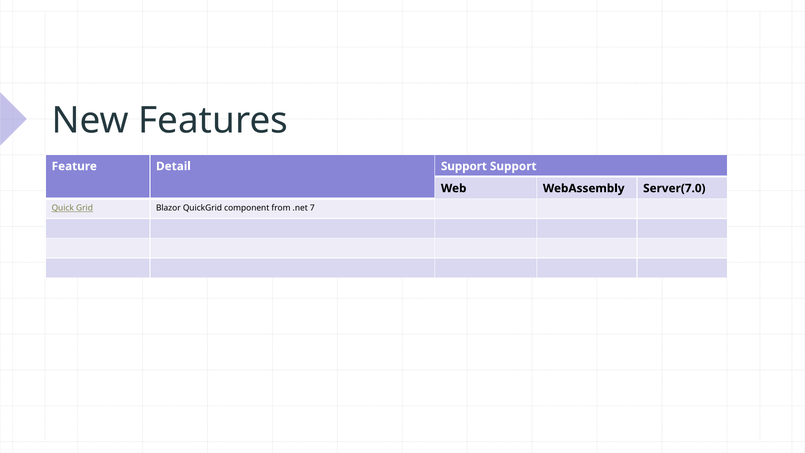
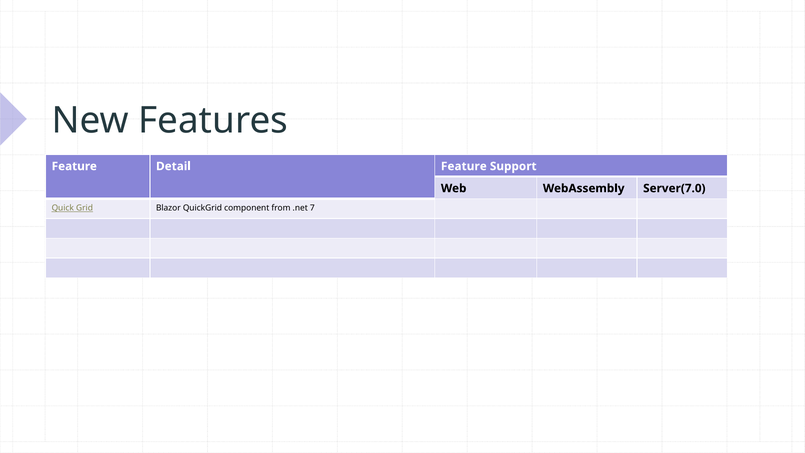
Detail Support: Support -> Feature
